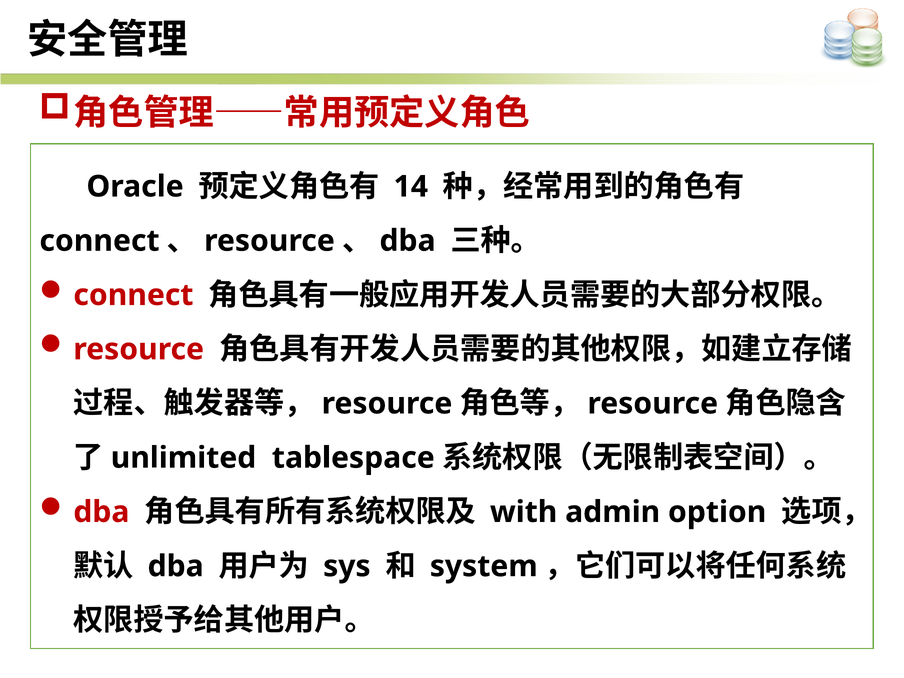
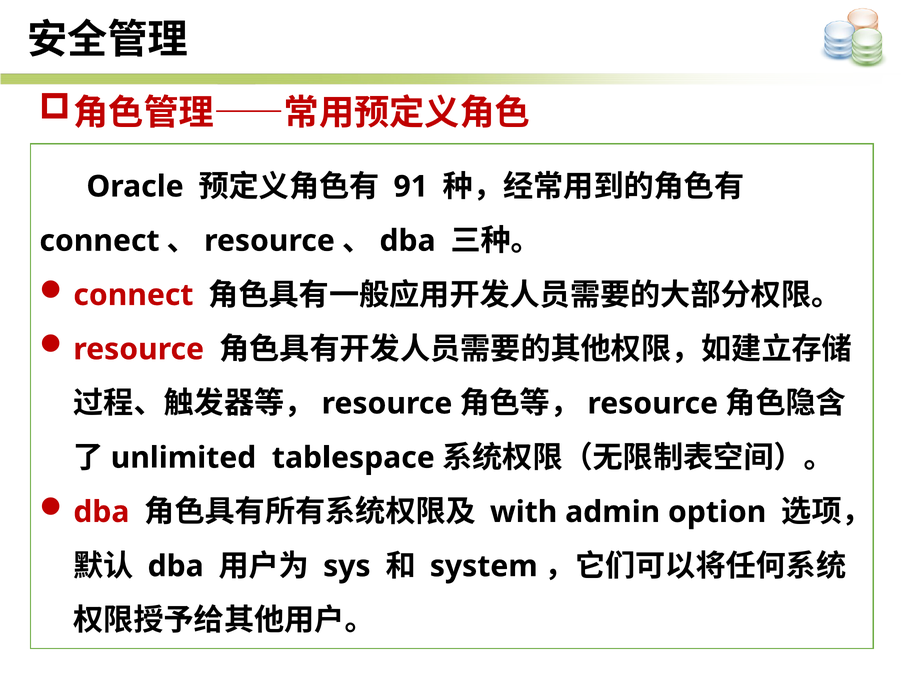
14: 14 -> 91
